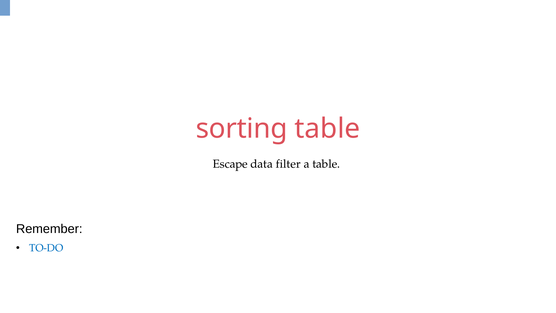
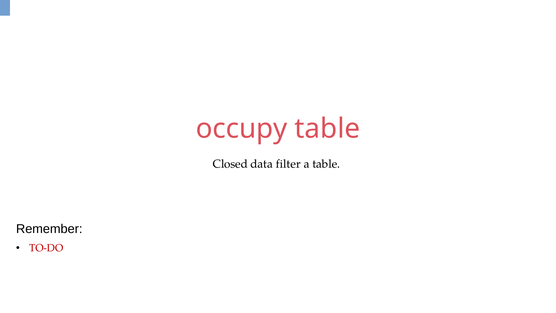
sorting: sorting -> occupy
Escape: Escape -> Closed
TO-DO colour: blue -> red
